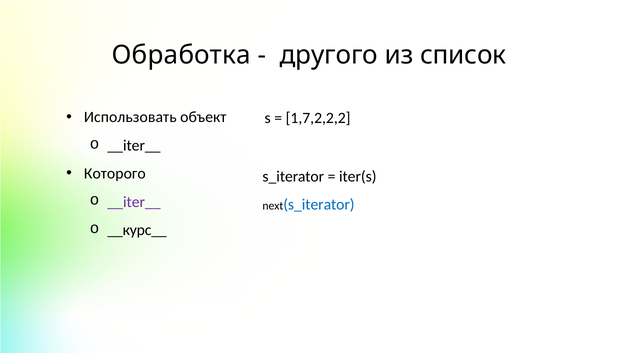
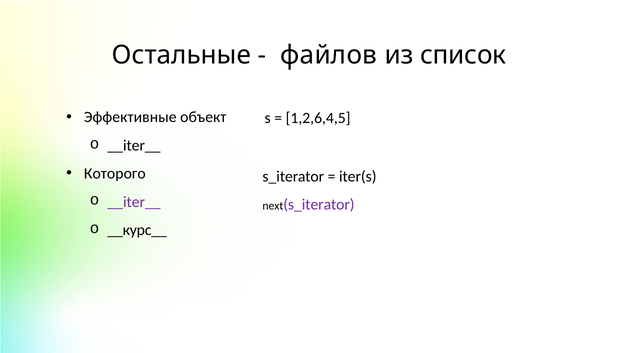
Обработка: Обработка -> Остальные
другого: другого -> файлов
Использовать: Использовать -> Эффективные
1,7,2,2,2: 1,7,2,2,2 -> 1,2,6,4,5
s_iterator at (319, 205) colour: blue -> purple
